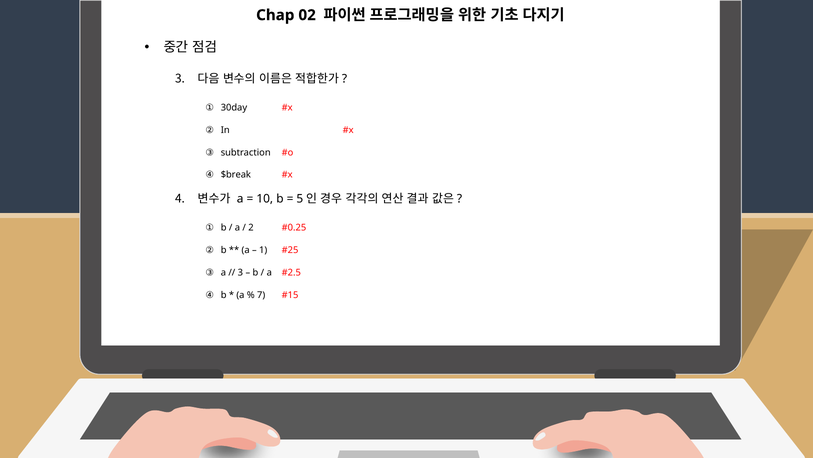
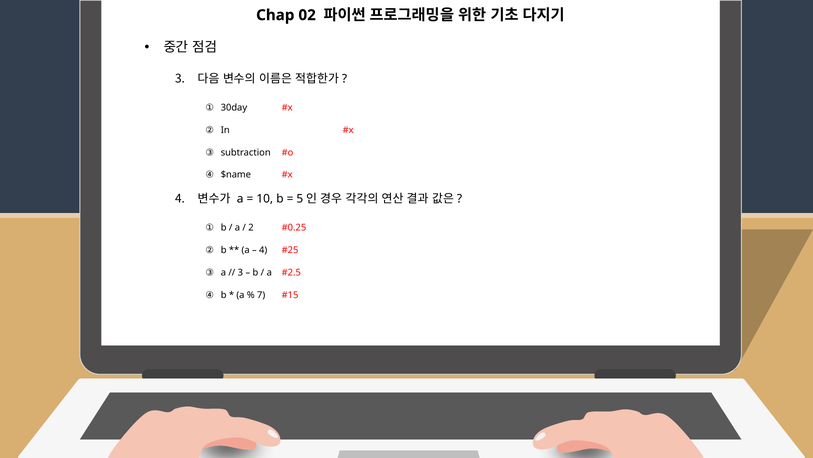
$break: $break -> $name
1 at (263, 250): 1 -> 4
